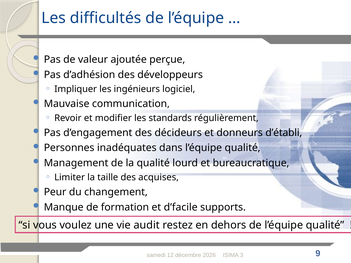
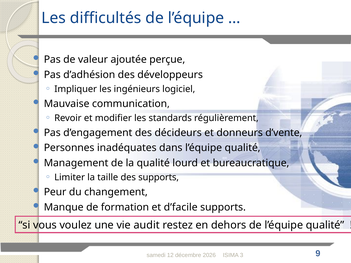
d’établi: d’établi -> d’vente
des acquises: acquises -> supports
